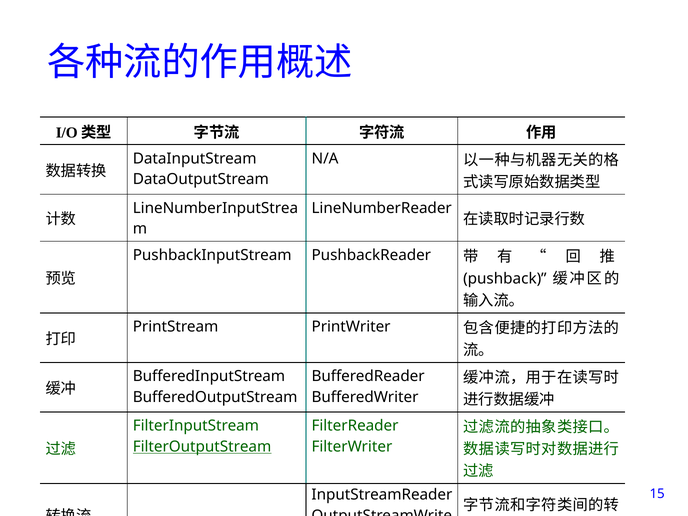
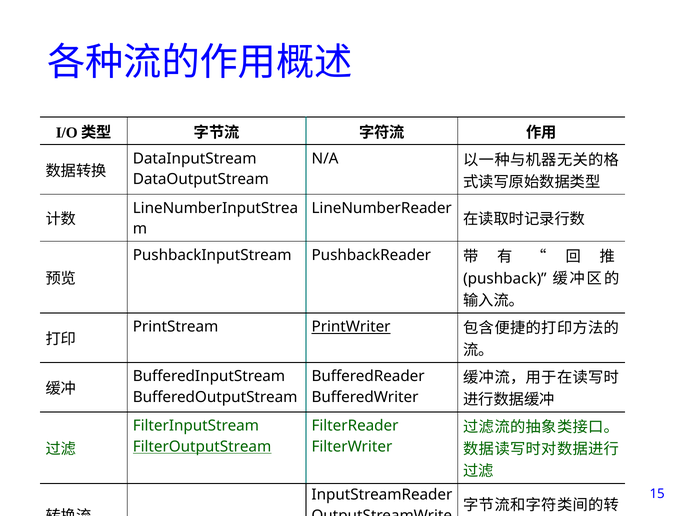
PrintWriter underline: none -> present
